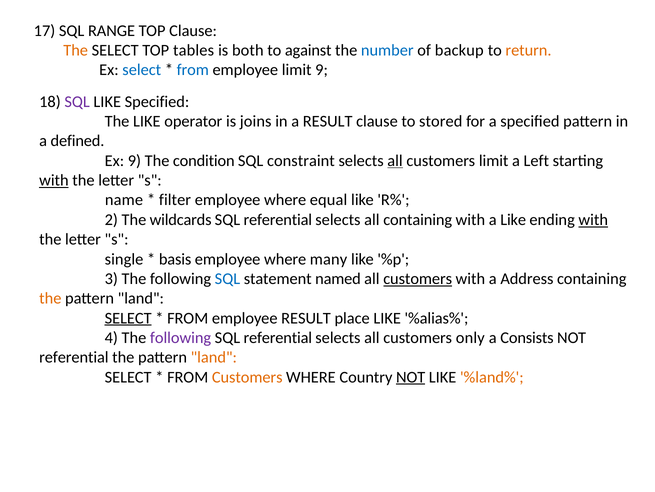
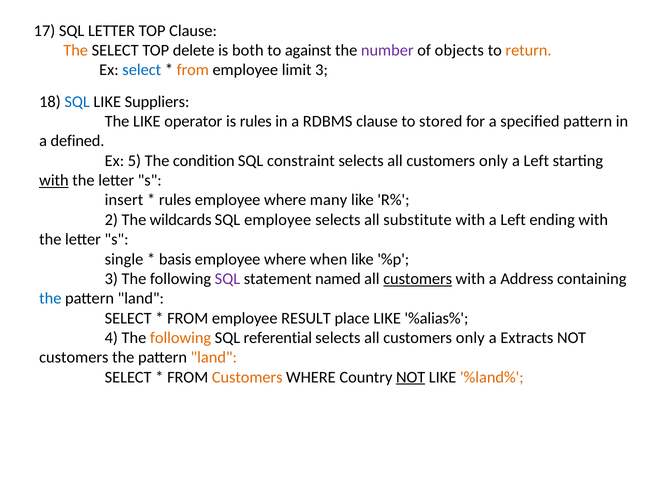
SQL RANGE: RANGE -> LETTER
tables: tables -> delete
number colour: blue -> purple
backup: backup -> objects
from at (193, 70) colour: blue -> orange
limit 9: 9 -> 3
SQL at (77, 102) colour: purple -> blue
LIKE Specified: Specified -> Suppliers
is joins: joins -> rules
a RESULT: RESULT -> RDBMS
Ex 9: 9 -> 5
all at (395, 160) underline: present -> none
limit at (494, 160): limit -> only
name: name -> insert
filter at (175, 200): filter -> rules
equal: equal -> many
referential at (278, 219): referential -> employee
all containing: containing -> substitute
with a Like: Like -> Left
with at (593, 219) underline: present -> none
many: many -> when
SQL at (227, 278) colour: blue -> purple
the at (50, 298) colour: orange -> blue
SELECT at (128, 318) underline: present -> none
following at (181, 337) colour: purple -> orange
Consists: Consists -> Extracts
referential at (74, 357): referential -> customers
